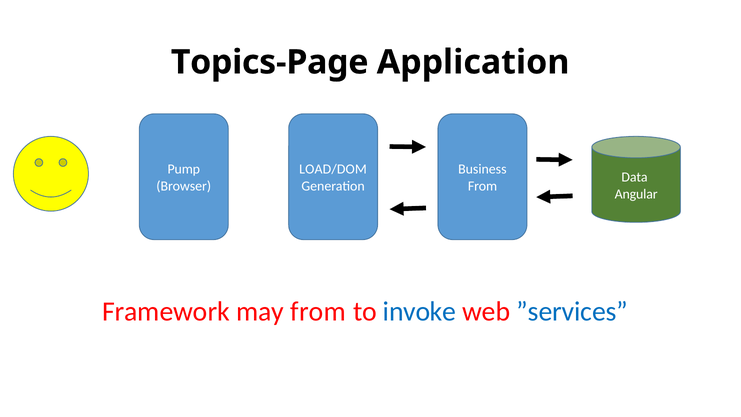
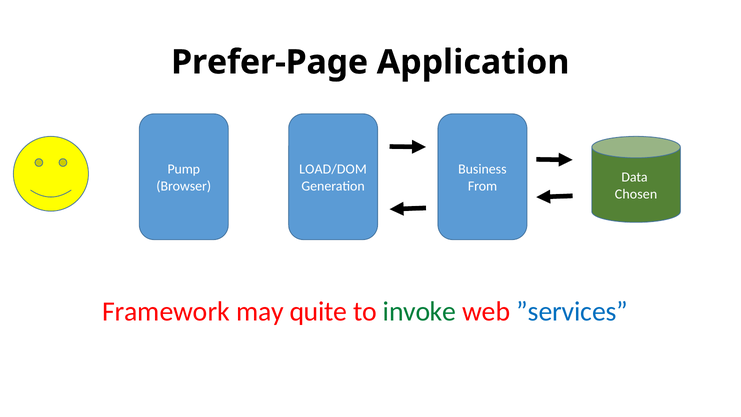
Topics-Page: Topics-Page -> Prefer-Page
Angular: Angular -> Chosen
may from: from -> quite
invoke colour: blue -> green
